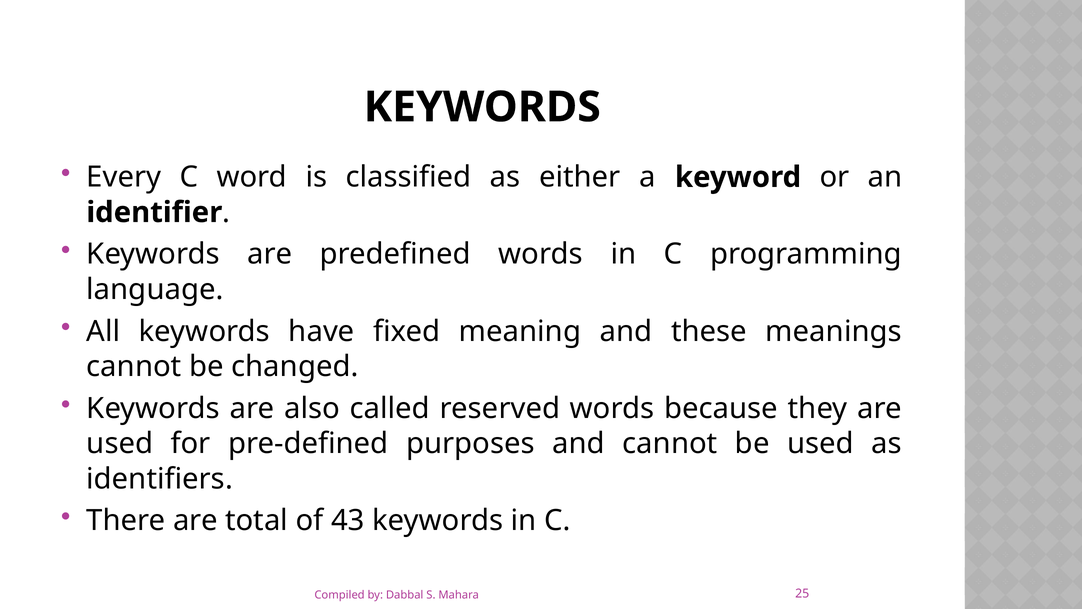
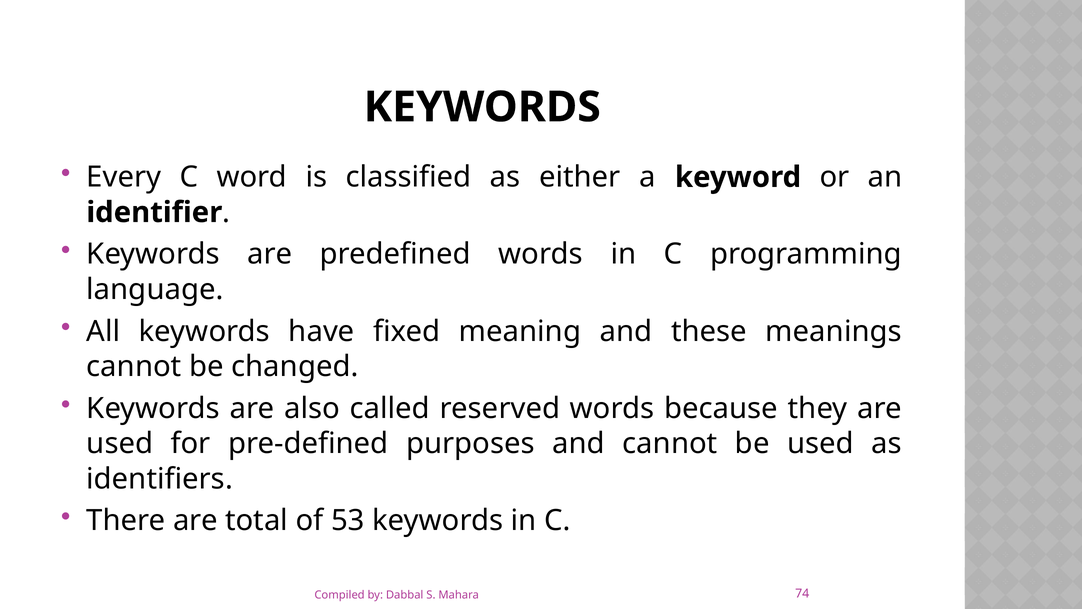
43: 43 -> 53
25: 25 -> 74
